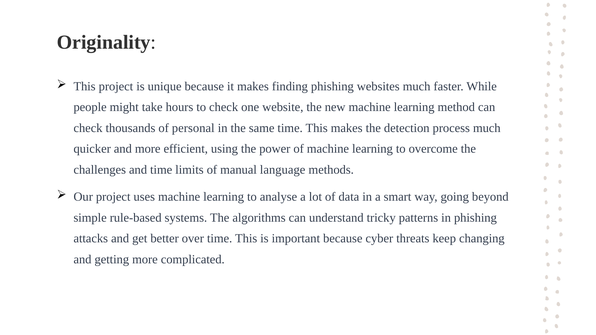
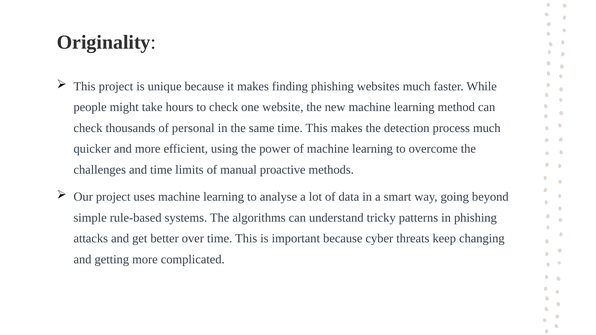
language: language -> proactive
